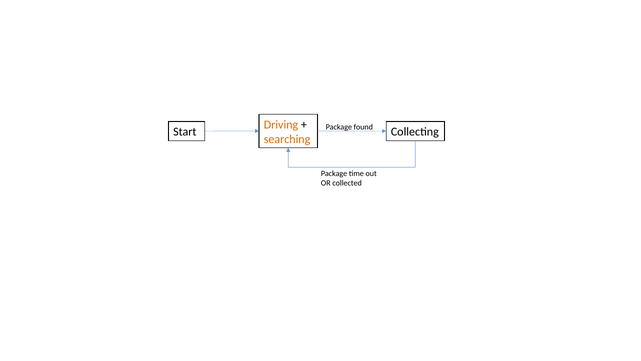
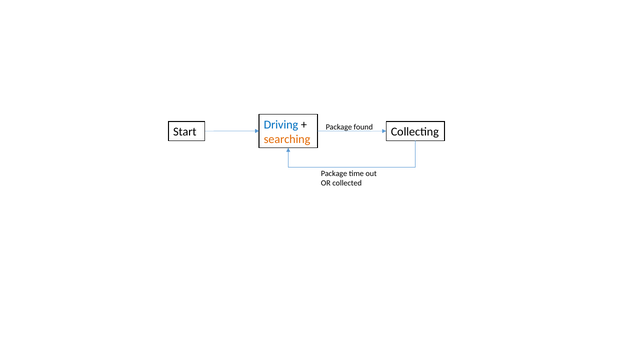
Driving colour: orange -> blue
